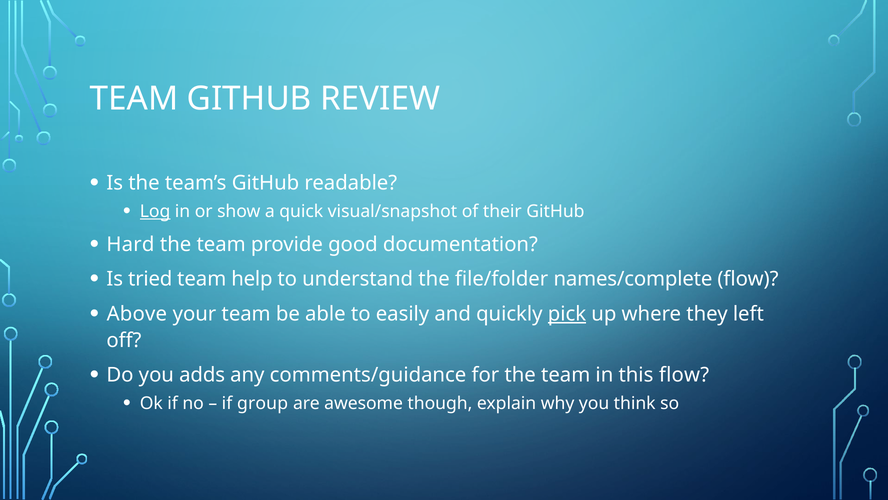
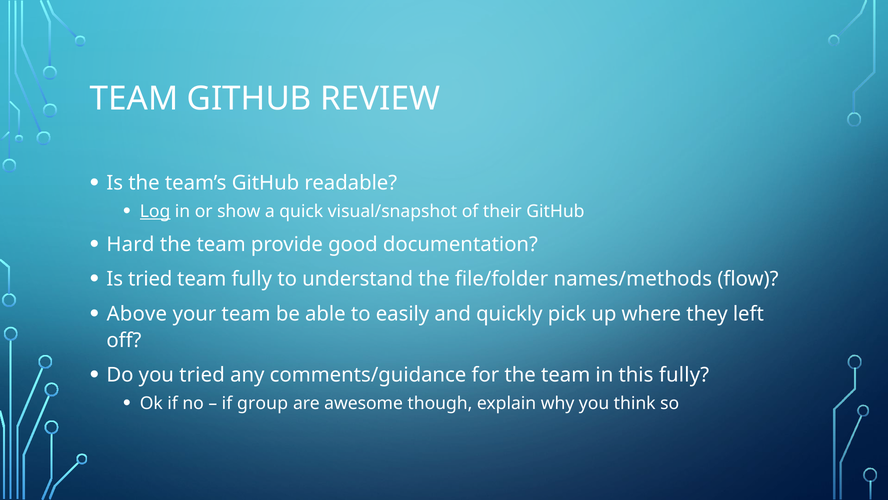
team help: help -> fully
names/complete: names/complete -> names/methods
pick underline: present -> none
you adds: adds -> tried
this flow: flow -> fully
